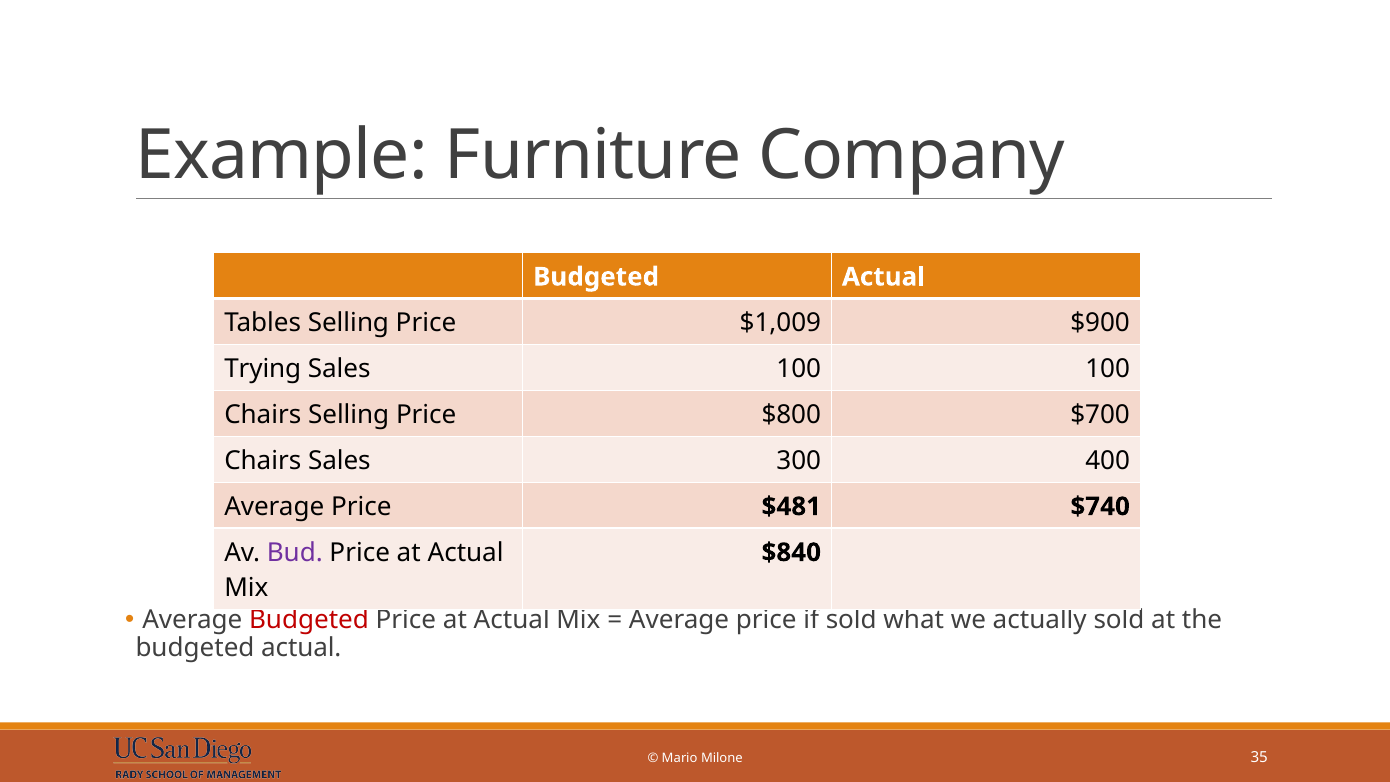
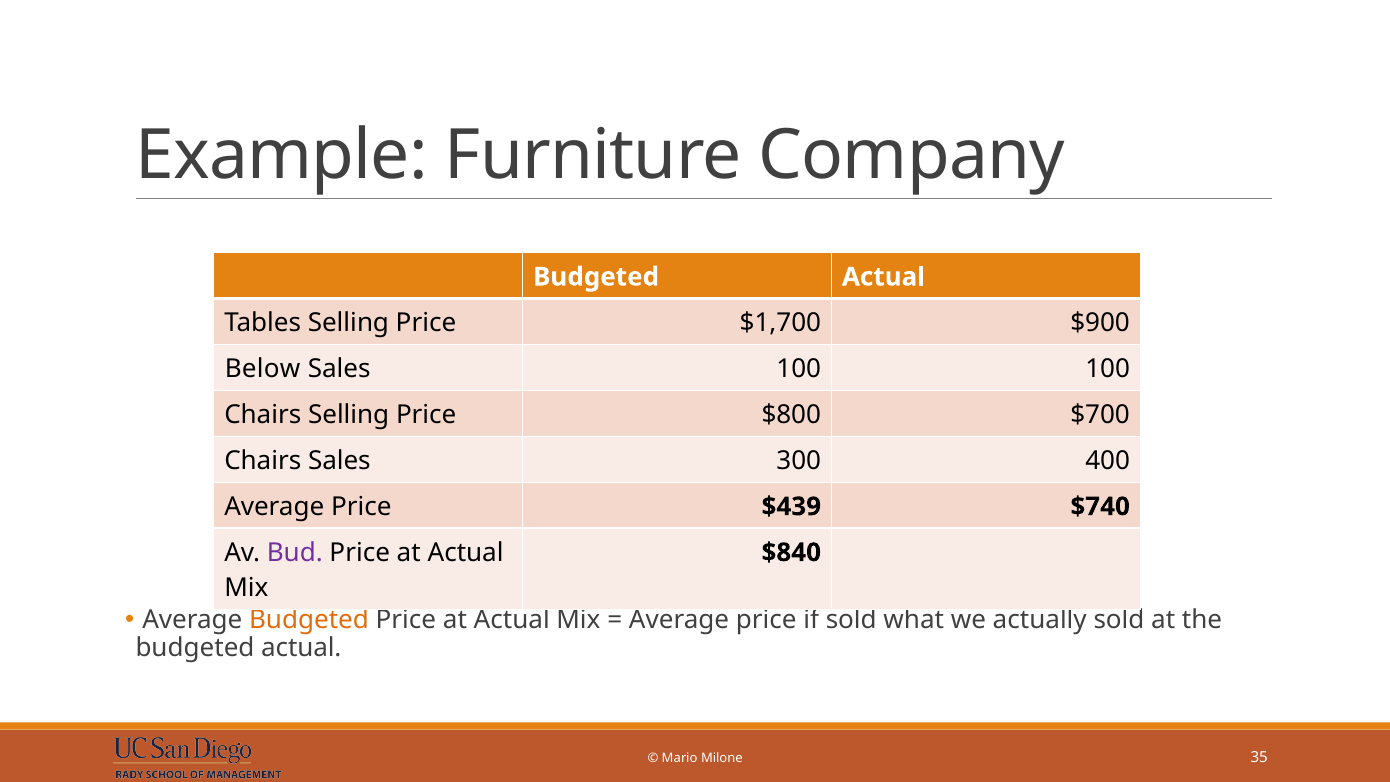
$1,009: $1,009 -> $1,700
Trying: Trying -> Below
$481: $481 -> $439
Budgeted at (309, 620) colour: red -> orange
